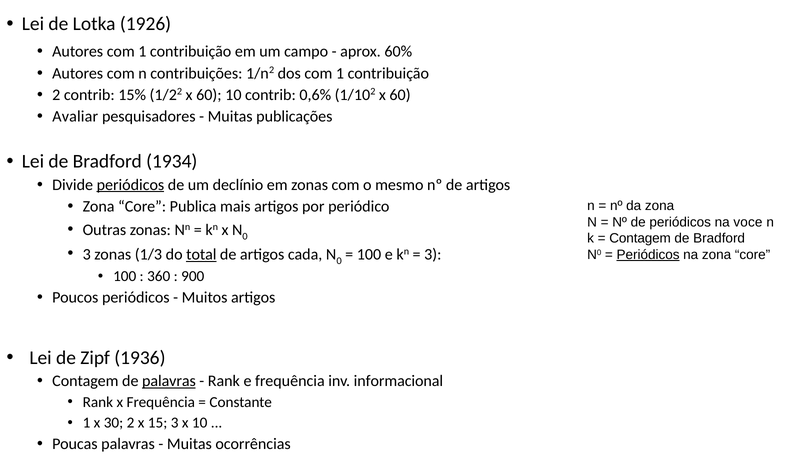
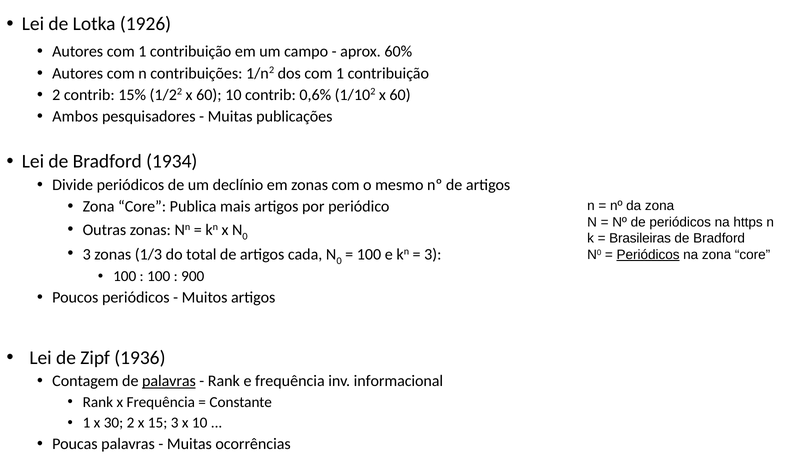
Avaliar: Avaliar -> Ambos
periódicos at (130, 185) underline: present -> none
voce: voce -> https
Contagem at (640, 238): Contagem -> Brasileiras
total underline: present -> none
360 at (159, 276): 360 -> 100
